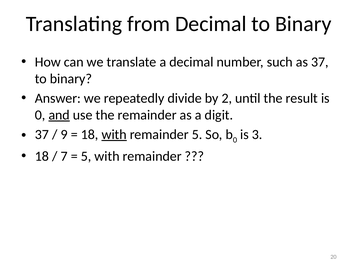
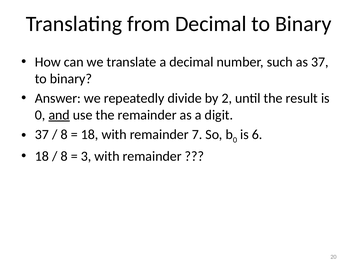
9 at (64, 134): 9 -> 8
with at (114, 134) underline: present -> none
remainder 5: 5 -> 7
3: 3 -> 6
7 at (64, 156): 7 -> 8
5 at (86, 156): 5 -> 3
